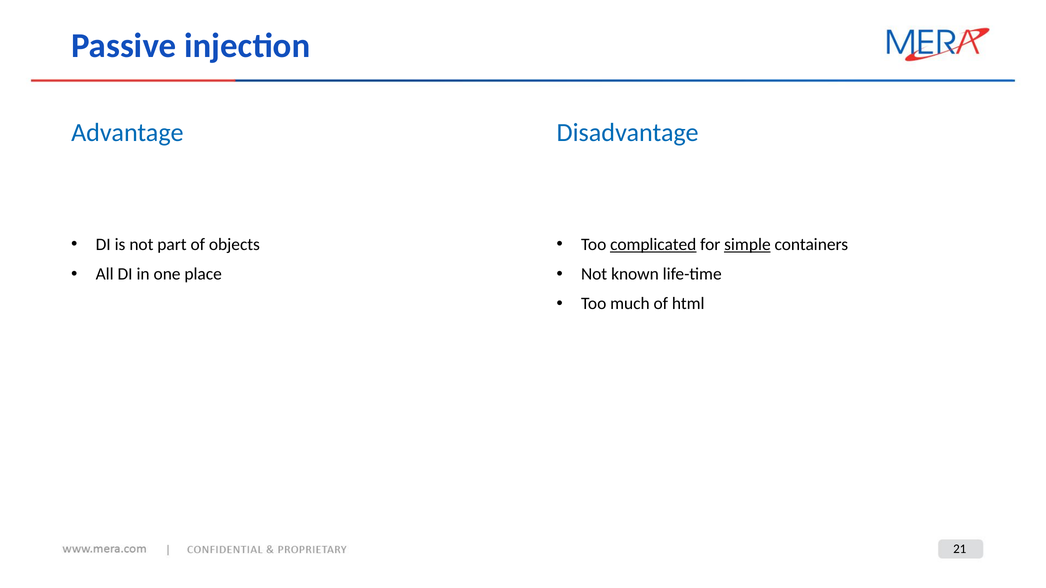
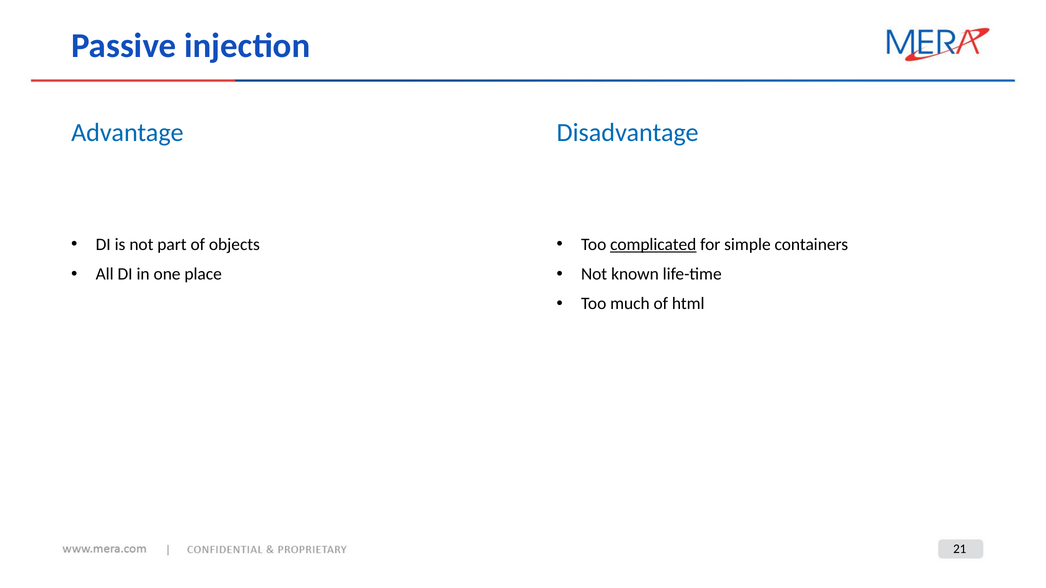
simple underline: present -> none
